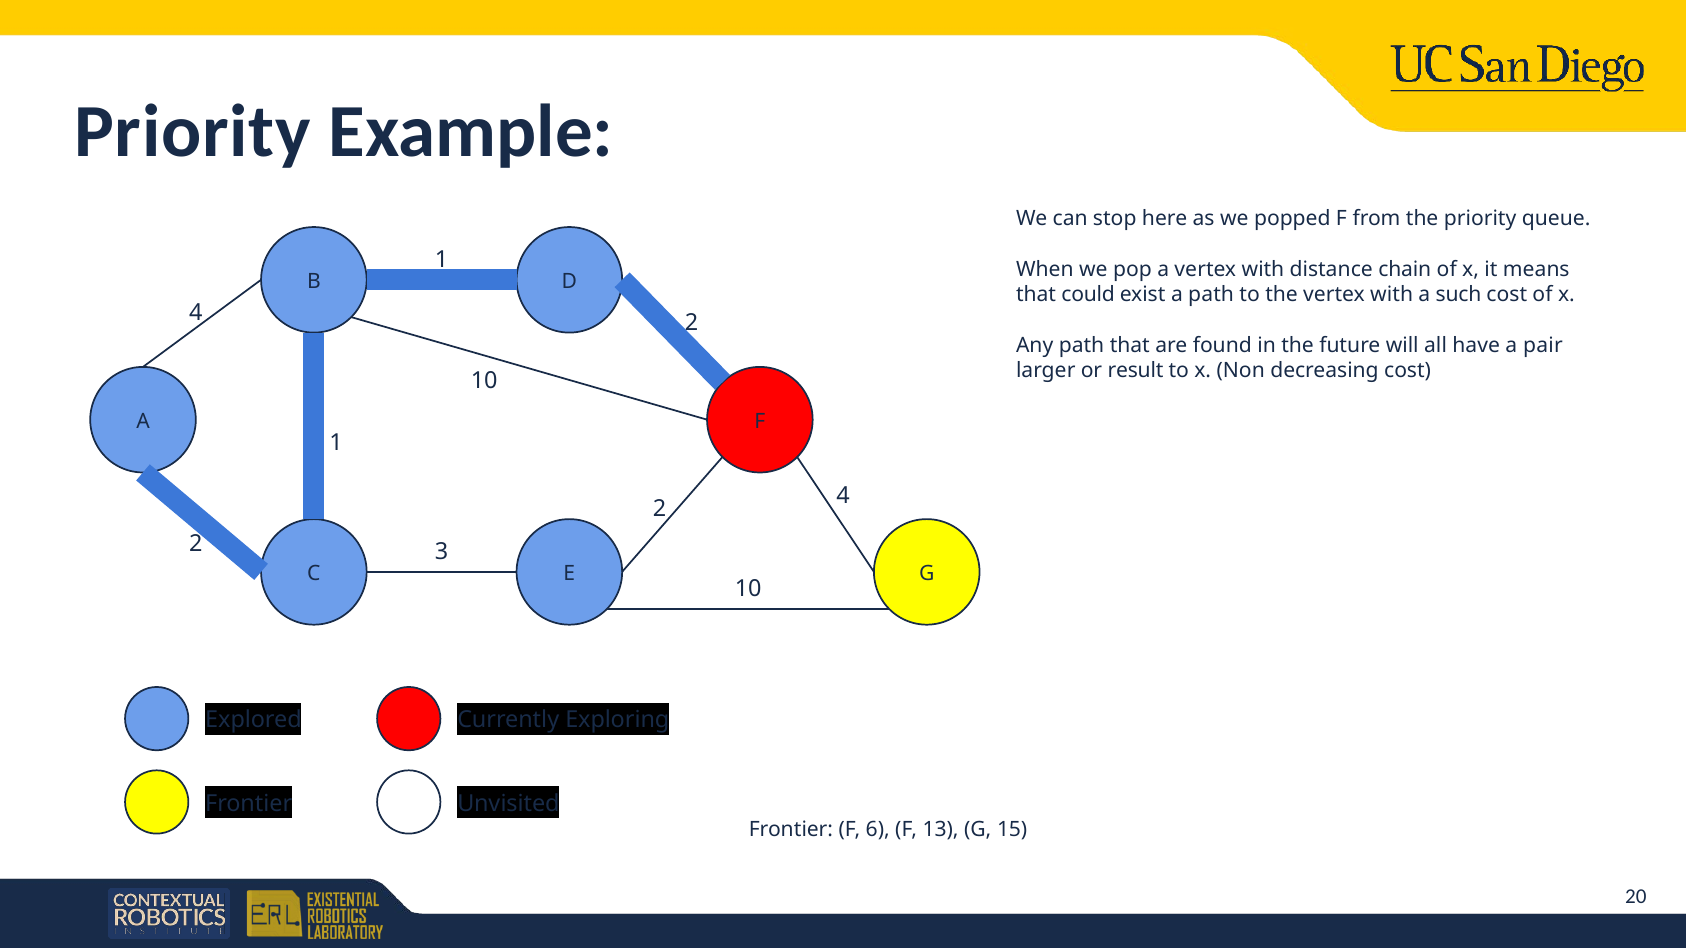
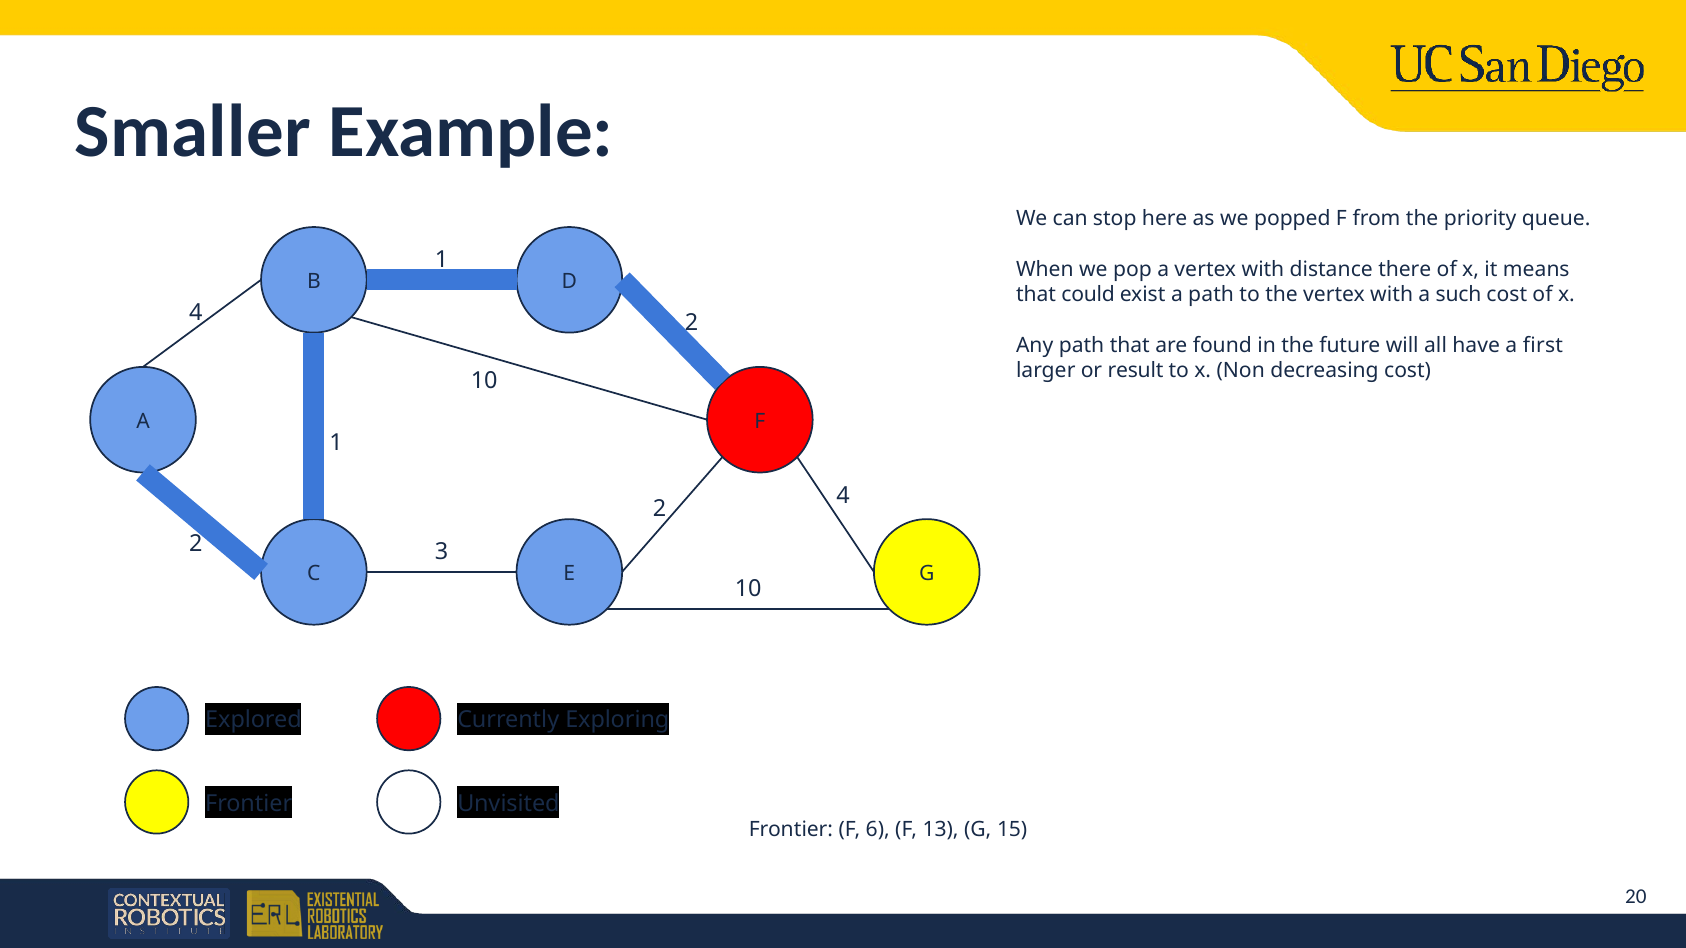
Priority at (193, 132): Priority -> Smaller
chain: chain -> there
pair: pair -> first
